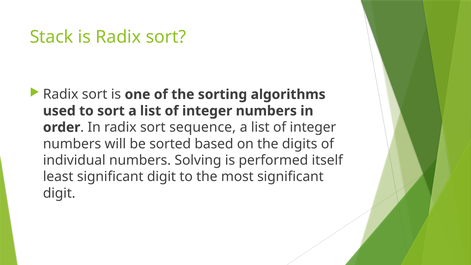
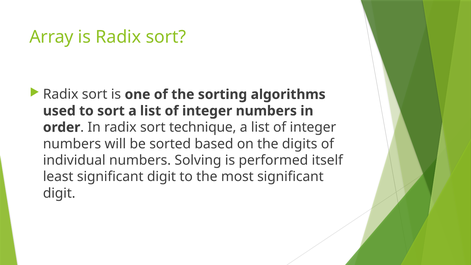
Stack: Stack -> Array
sequence: sequence -> technique
